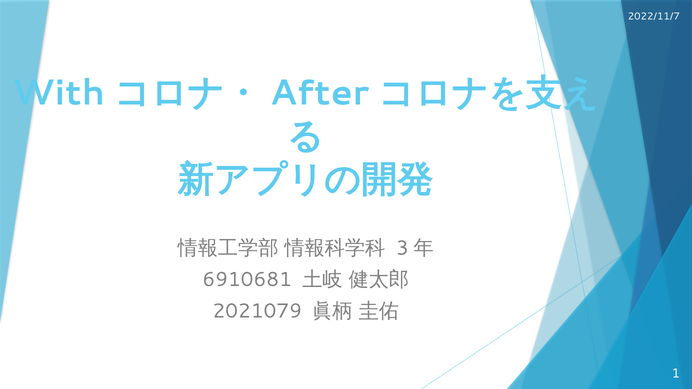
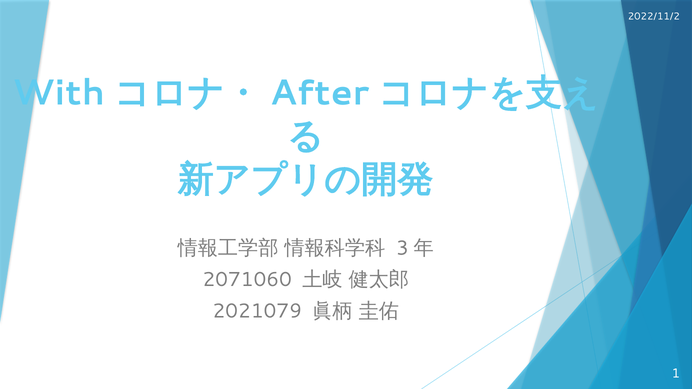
2022/11/7: 2022/11/7 -> 2022/11/2
6910681: 6910681 -> 2071060
